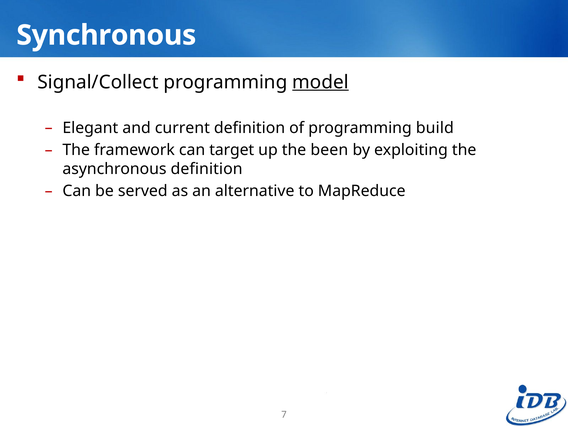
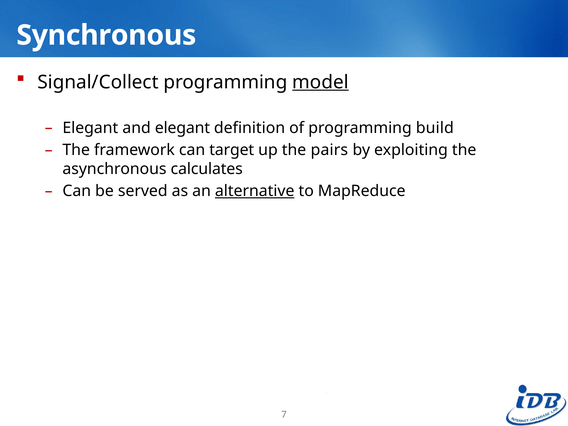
and current: current -> elegant
been: been -> pairs
asynchronous definition: definition -> calculates
alternative underline: none -> present
